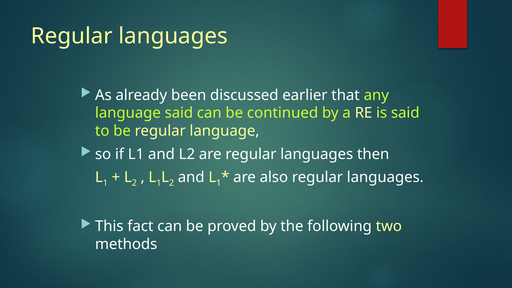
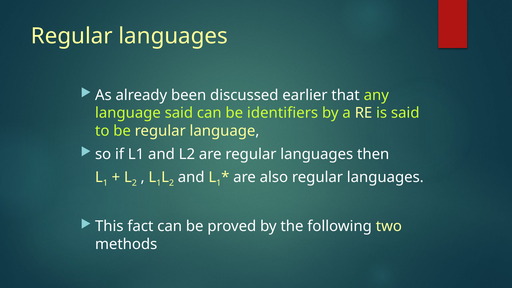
continued: continued -> identifiers
